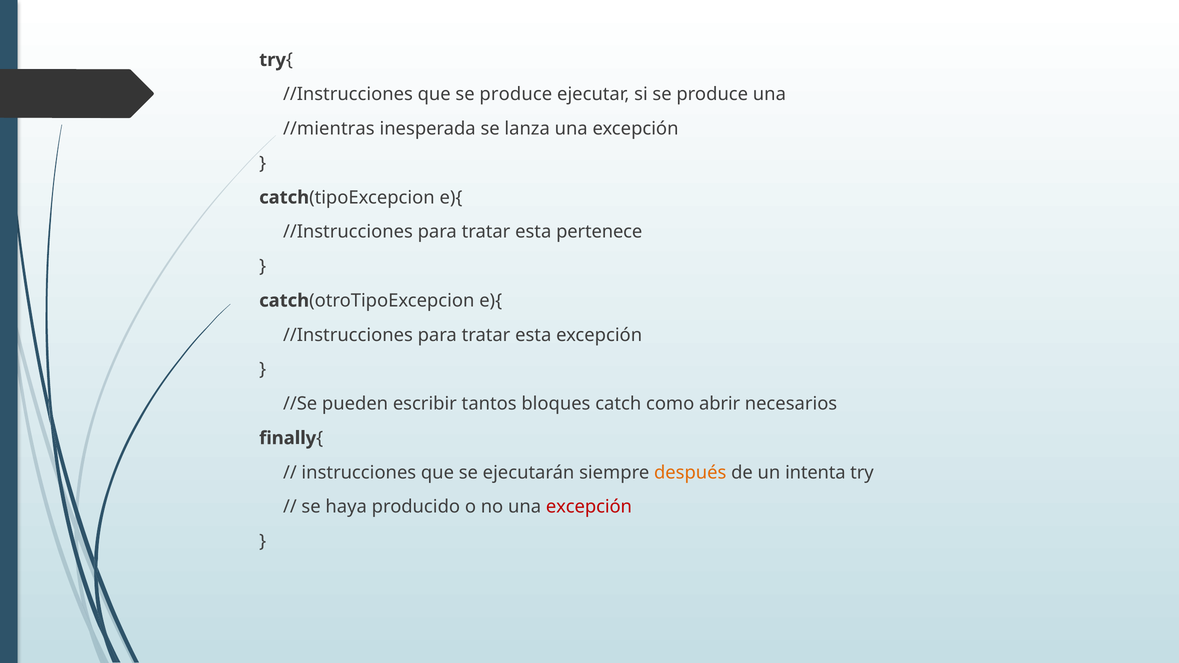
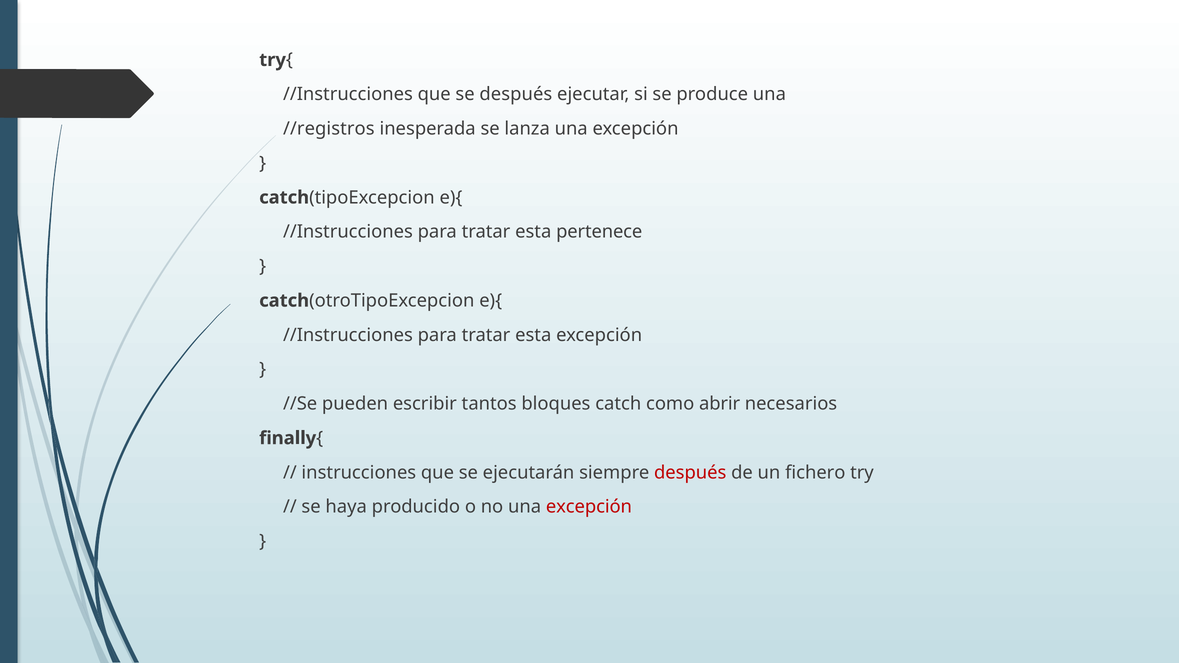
que se produce: produce -> después
//mientras: //mientras -> //registros
después at (690, 473) colour: orange -> red
intenta: intenta -> fichero
